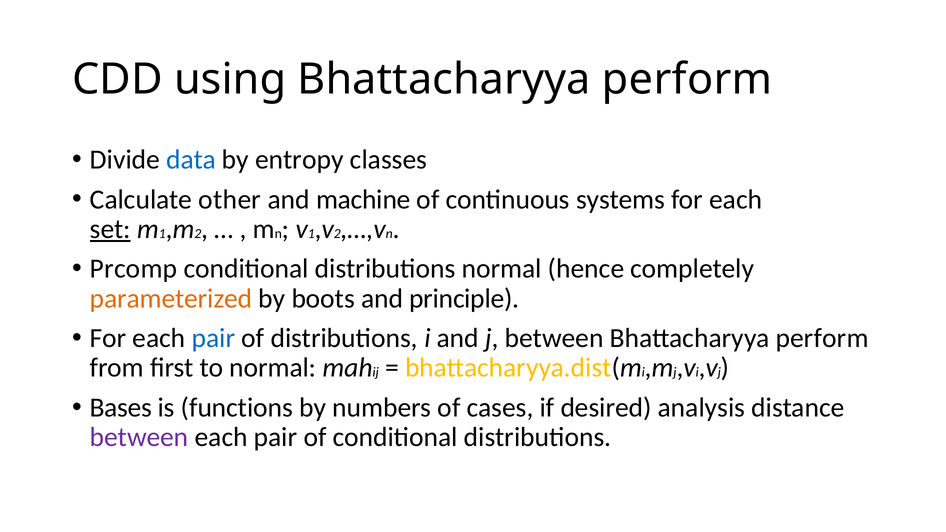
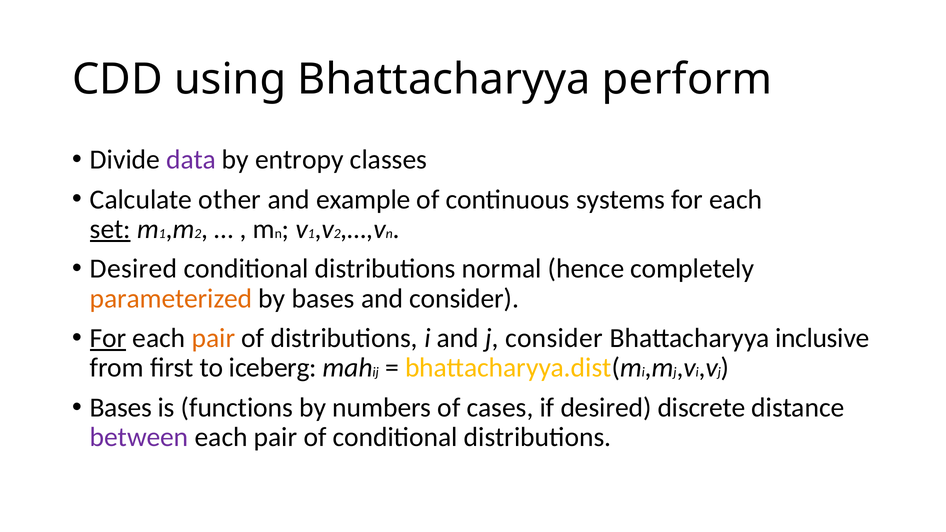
data colour: blue -> purple
machine: machine -> example
Prcomp at (134, 269): Prcomp -> Desired
by boots: boots -> bases
and principle: principle -> consider
For at (108, 338) underline: none -> present
pair at (213, 338) colour: blue -> orange
j between: between -> consider
perform at (822, 338): perform -> inclusive
to normal: normal -> iceberg
analysis: analysis -> discrete
